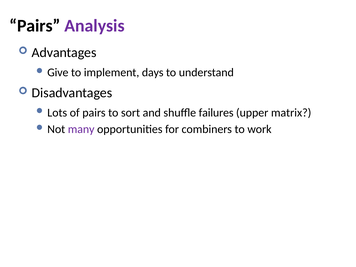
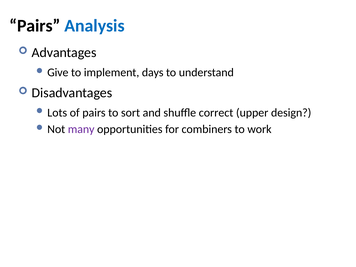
Analysis colour: purple -> blue
failures: failures -> correct
matrix: matrix -> design
